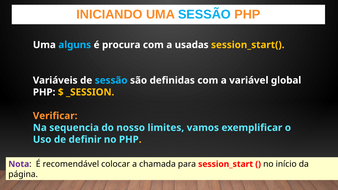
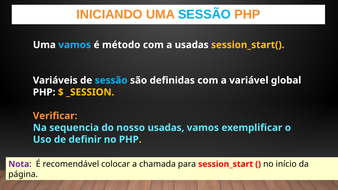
Uma alguns: alguns -> vamos
procura: procura -> método
nosso limites: limites -> usadas
